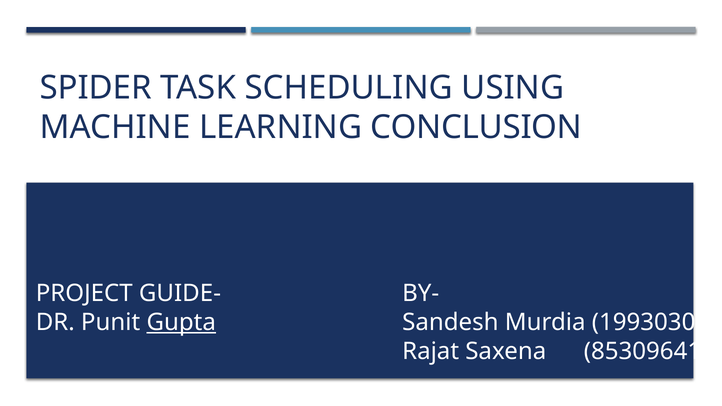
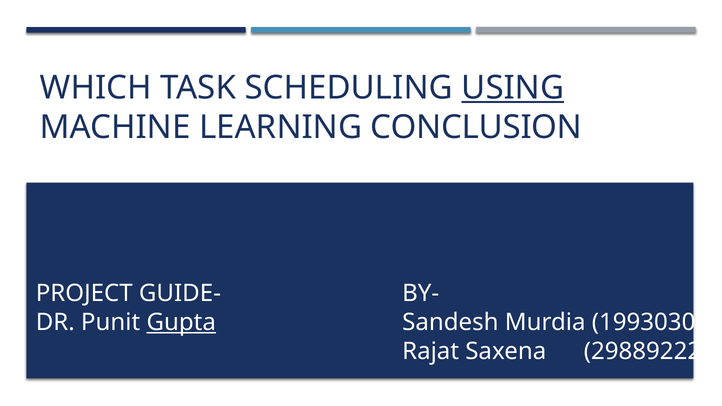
SPIDER: SPIDER -> WHICH
USING underline: none -> present
853096413: 853096413 -> 298892224
